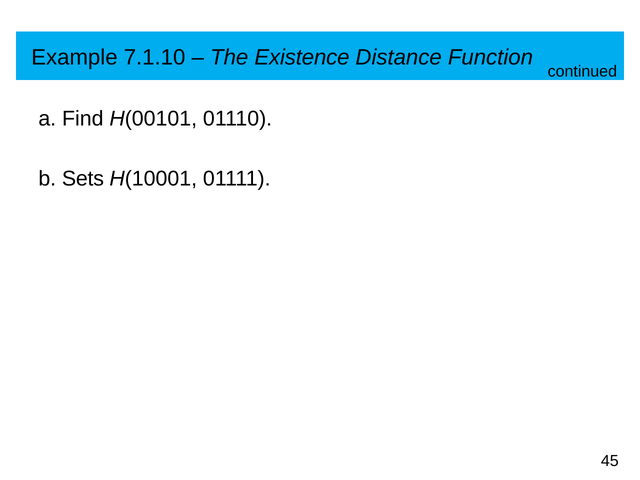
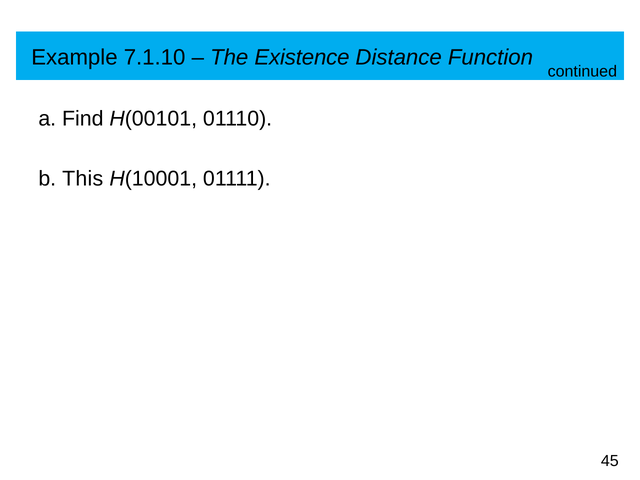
Sets: Sets -> This
